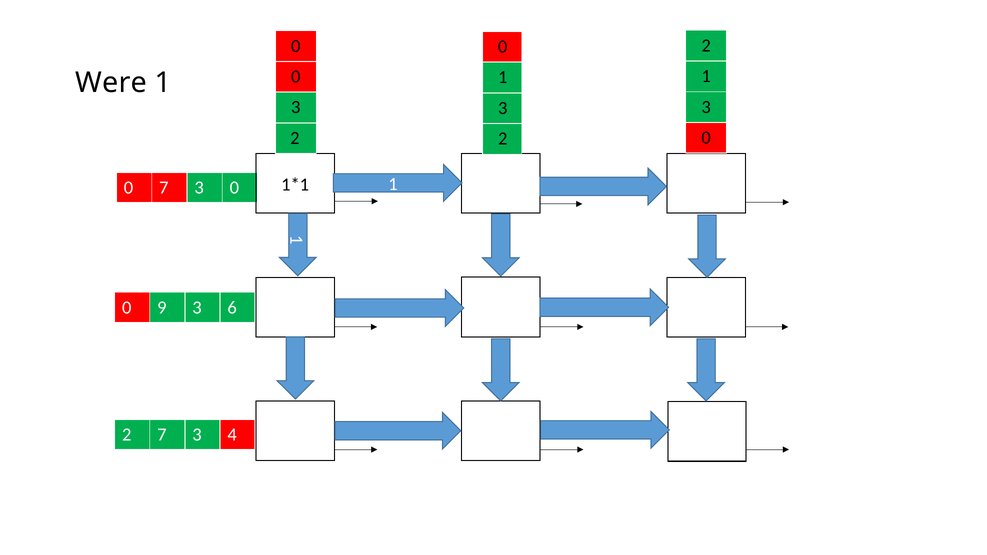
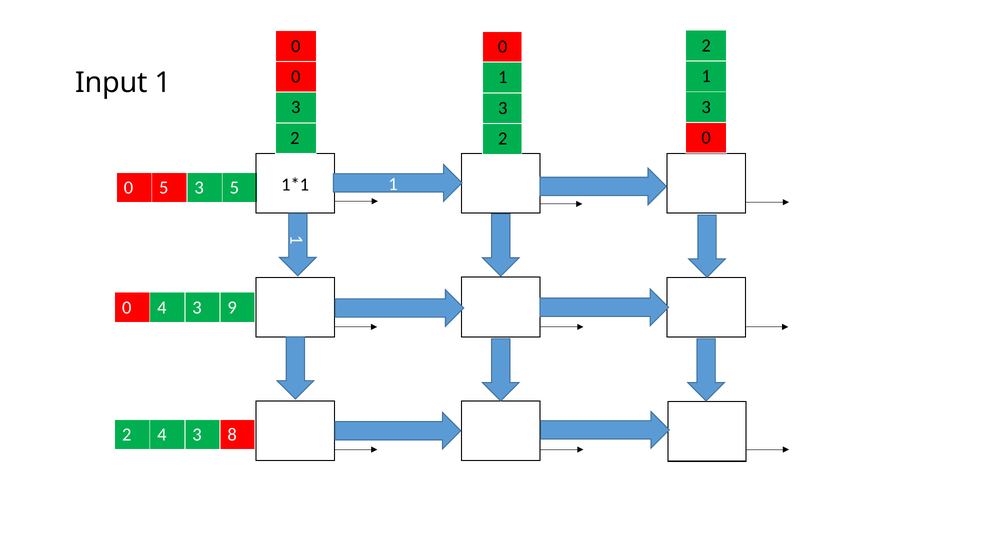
Were: Were -> Input
0 7: 7 -> 5
0 at (234, 188): 0 -> 5
0 9: 9 -> 4
6: 6 -> 9
2 7: 7 -> 4
4: 4 -> 8
